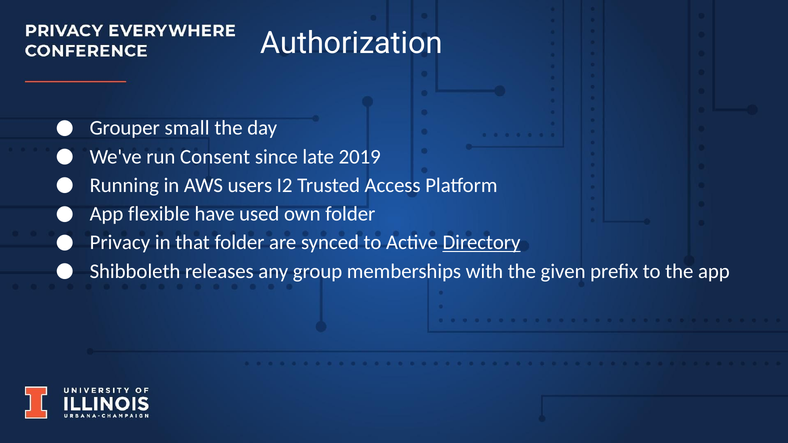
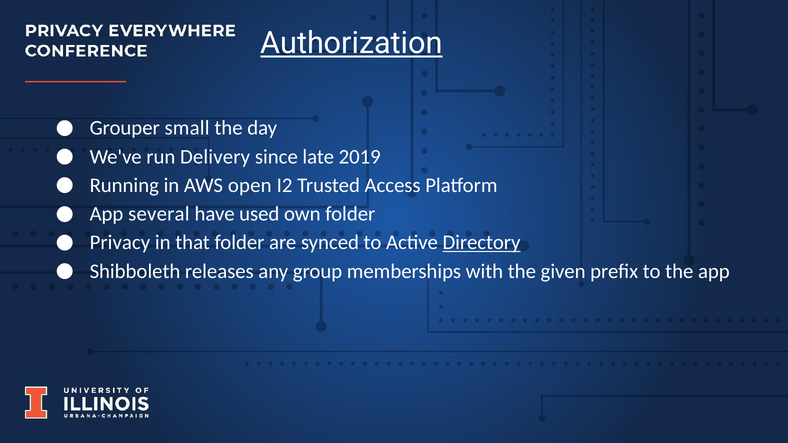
Authorization underline: none -> present
Consent: Consent -> Delivery
users: users -> open
flexible: flexible -> several
